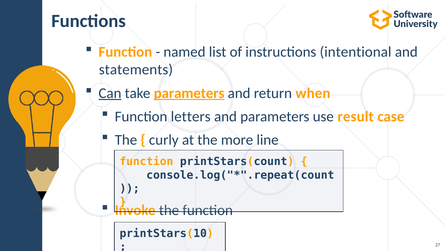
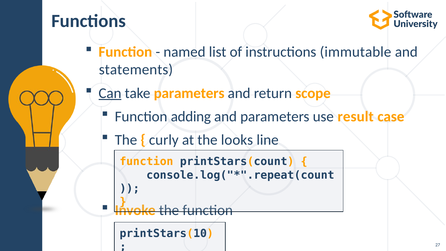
intentional: intentional -> immutable
parameters at (189, 93) underline: present -> none
when: when -> scope
letters: letters -> adding
more: more -> looks
